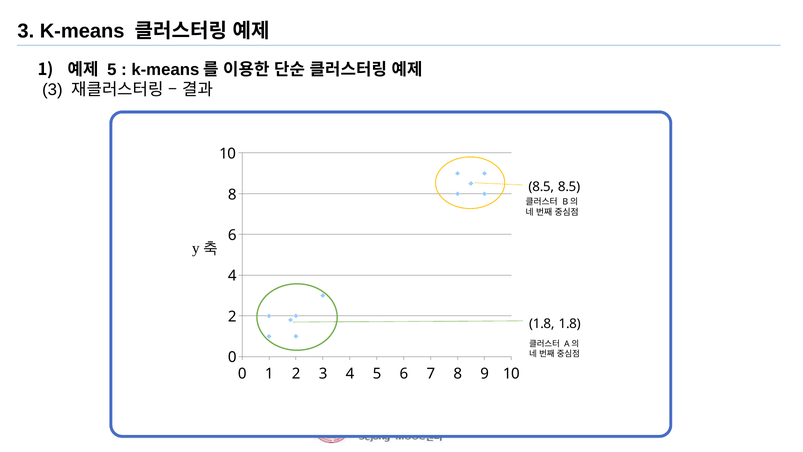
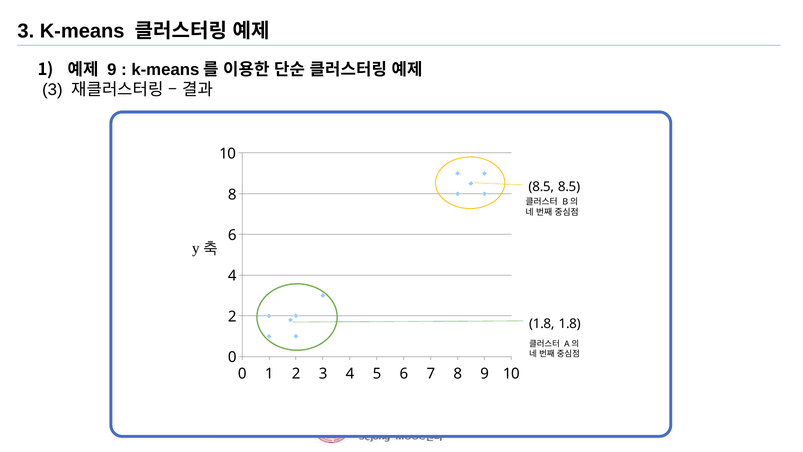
5 at (112, 70): 5 -> 9
